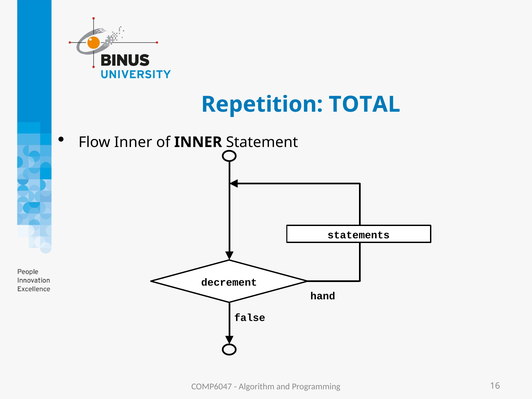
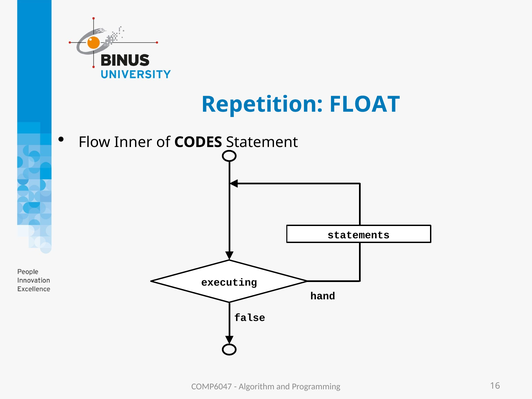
TOTAL: TOTAL -> FLOAT
of INNER: INNER -> CODES
decrement: decrement -> executing
